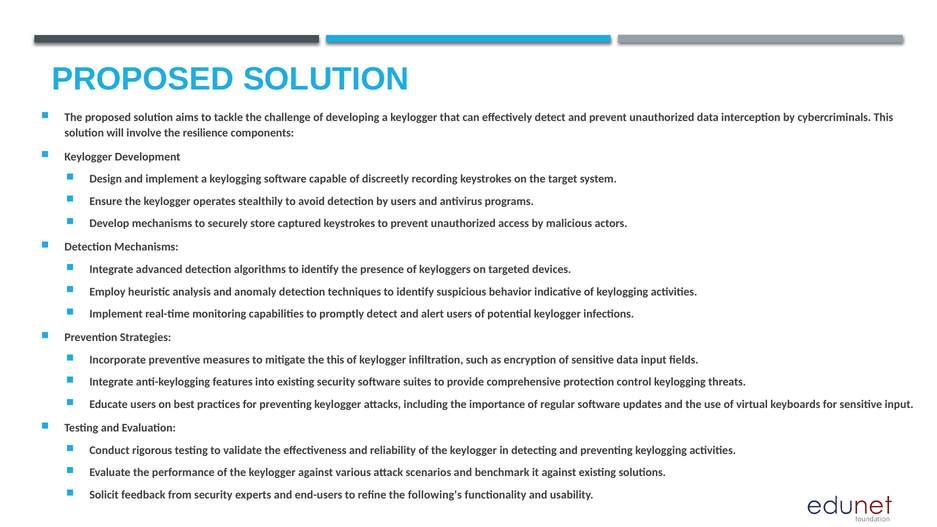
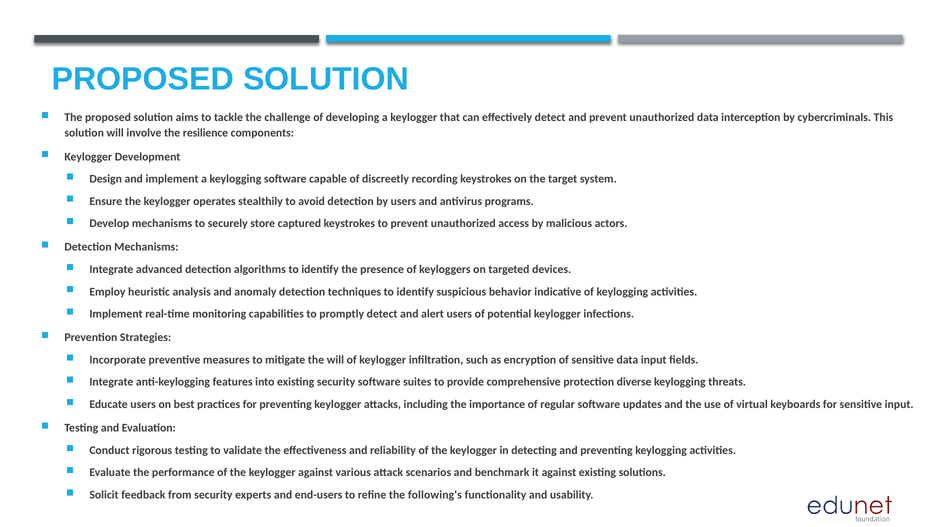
the this: this -> will
control: control -> diverse
